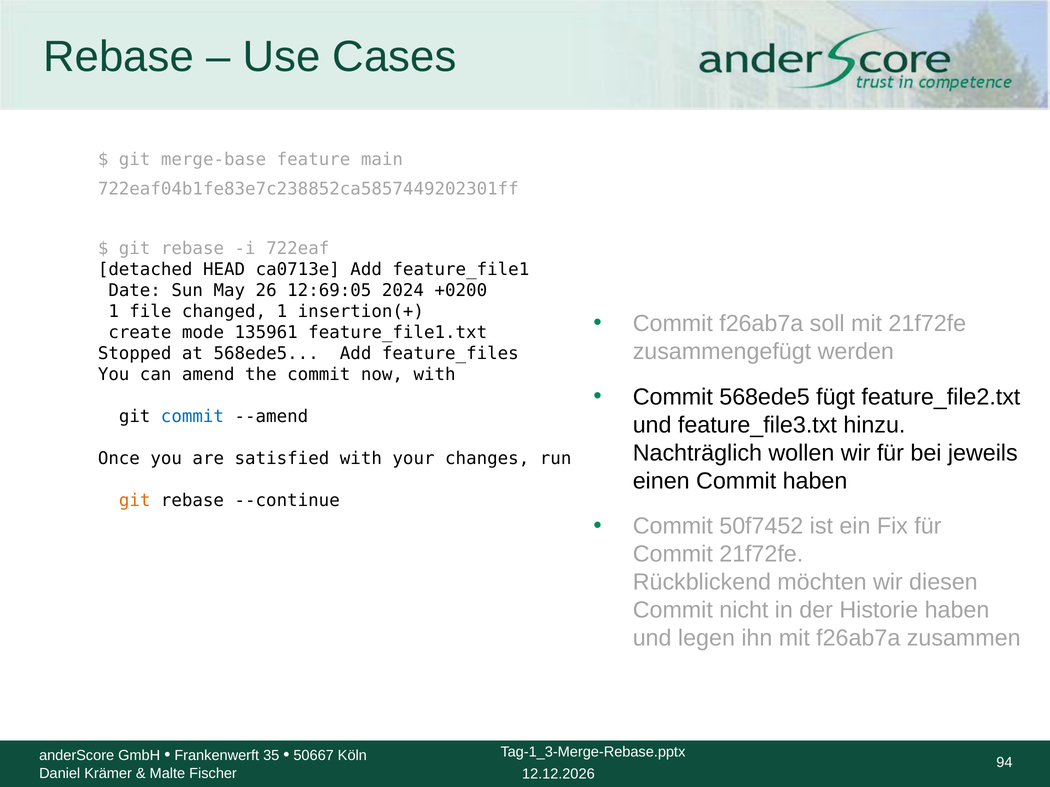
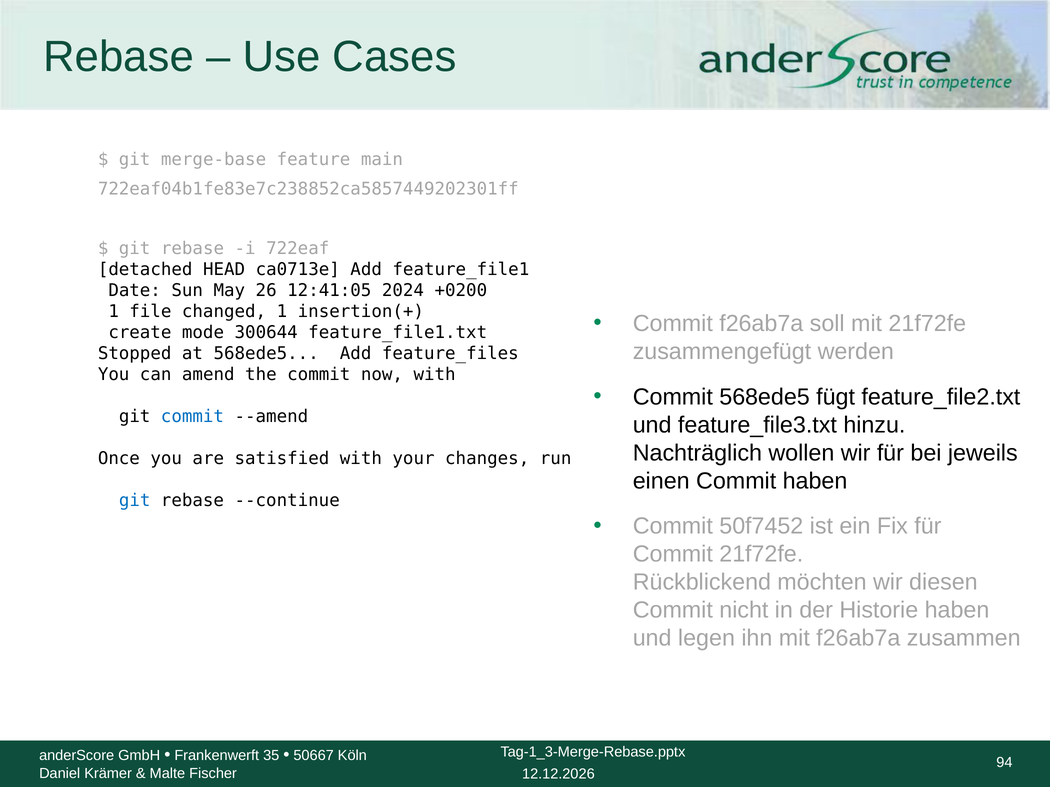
12:69:05: 12:69:05 -> 12:41:05
135961: 135961 -> 300644
git at (135, 501) colour: orange -> blue
